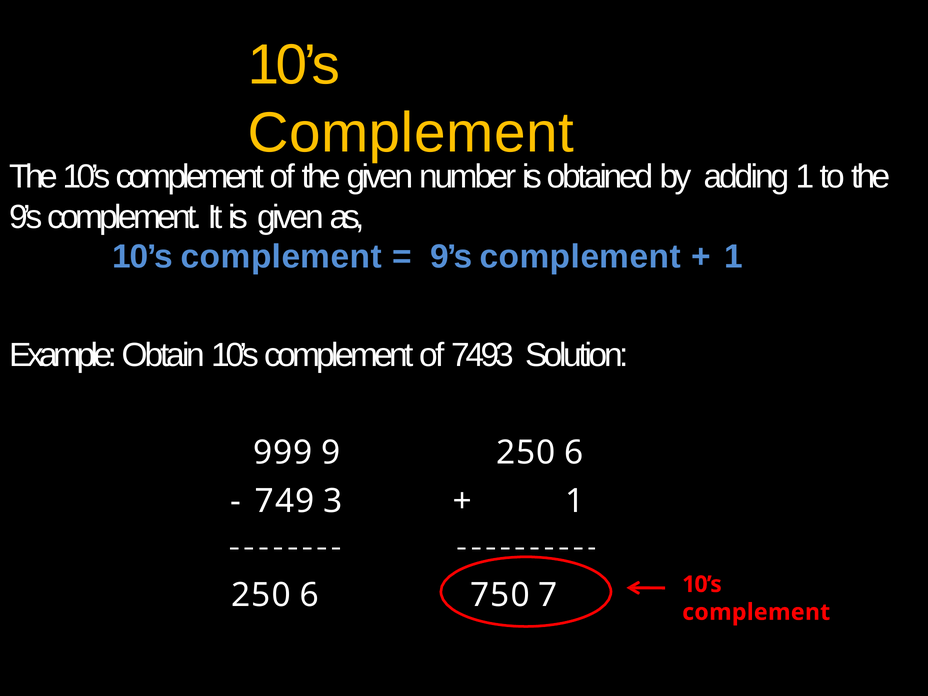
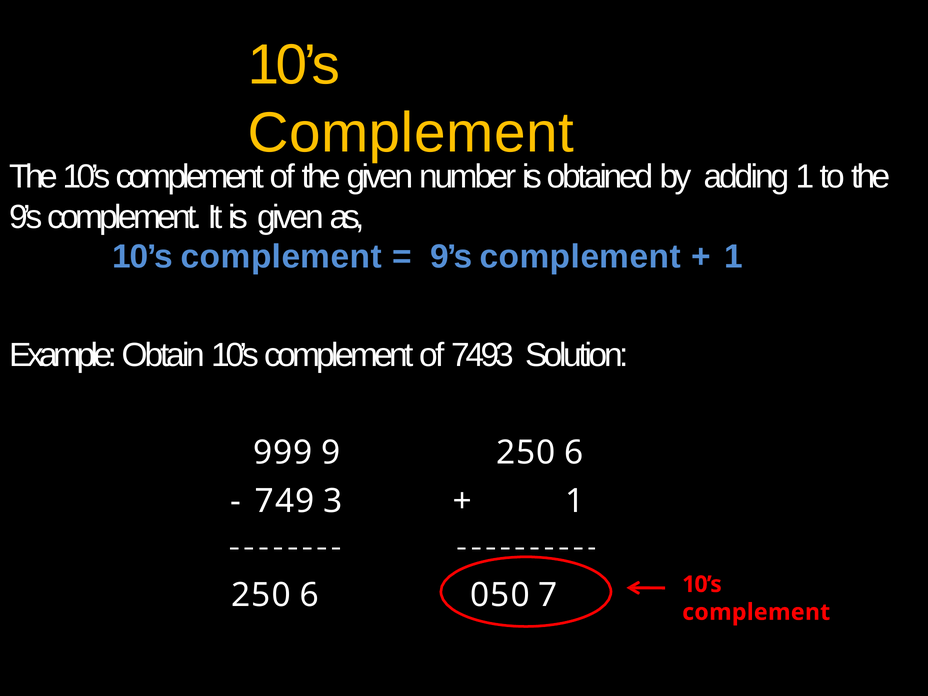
6 7: 7 -> 0
